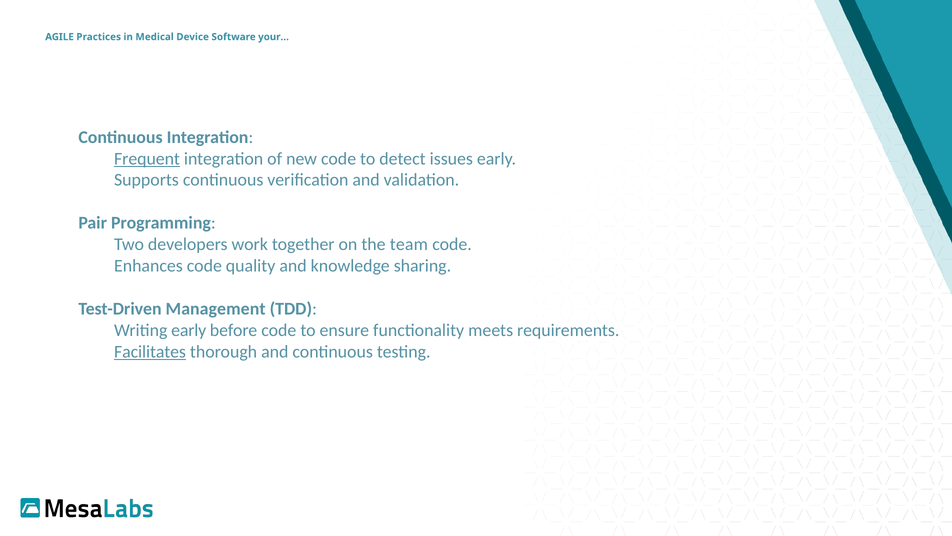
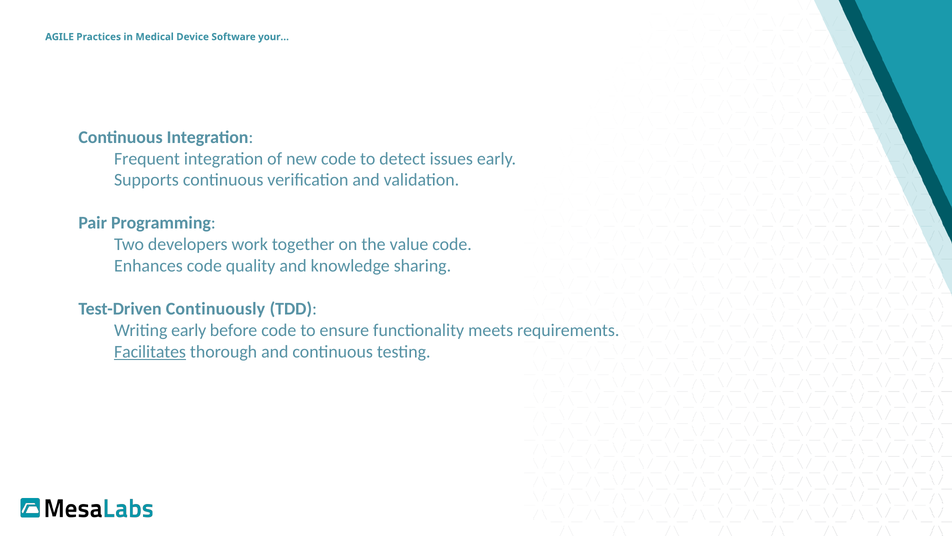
Frequent underline: present -> none
team: team -> value
Management: Management -> Continuously
